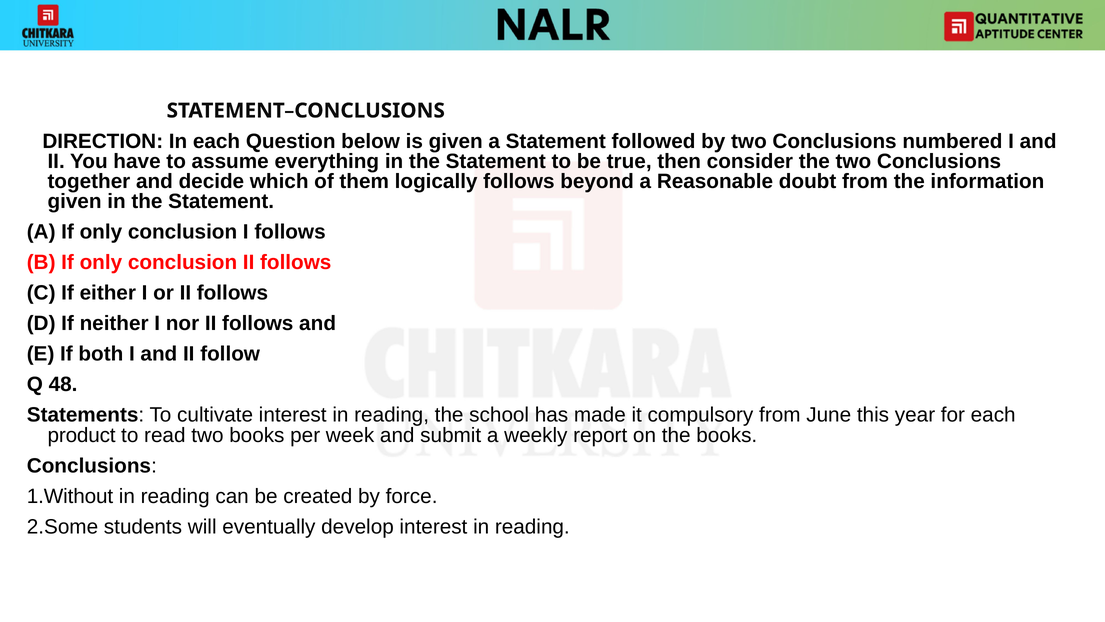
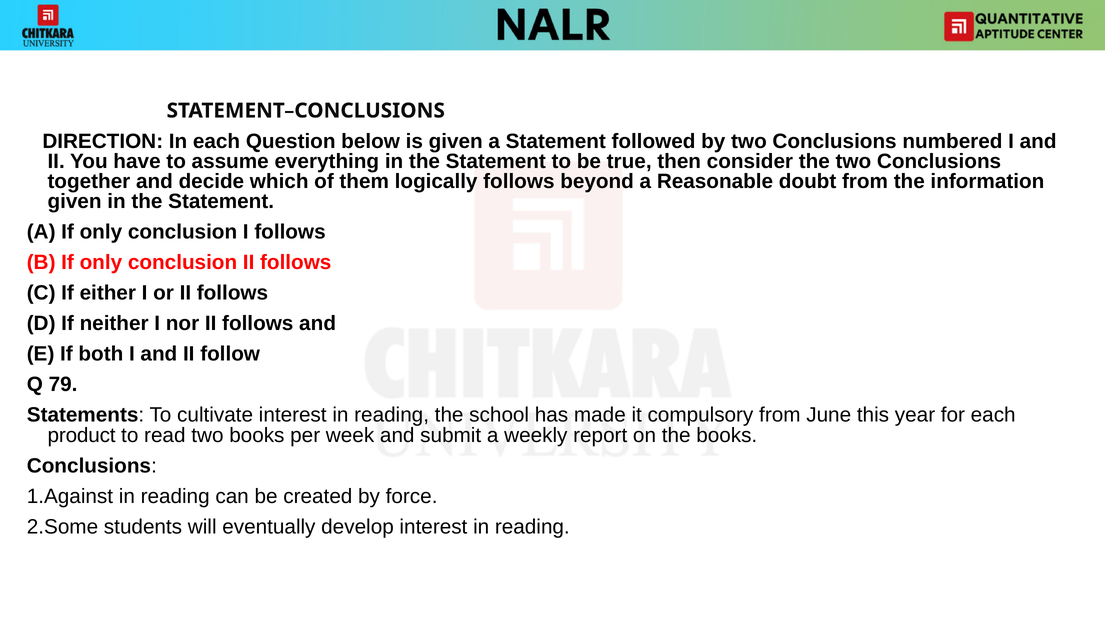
48: 48 -> 79
1.Without: 1.Without -> 1.Against
